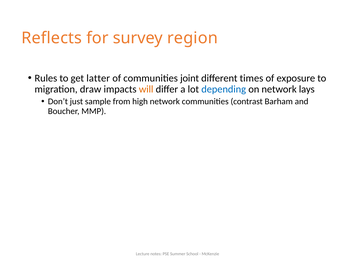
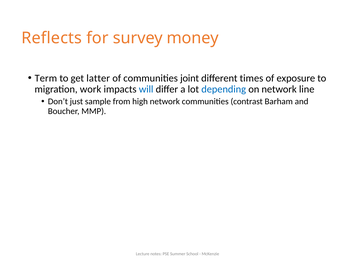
region: region -> money
Rules: Rules -> Term
draw: draw -> work
will colour: orange -> blue
lays: lays -> line
